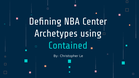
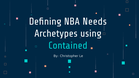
Center: Center -> Needs
